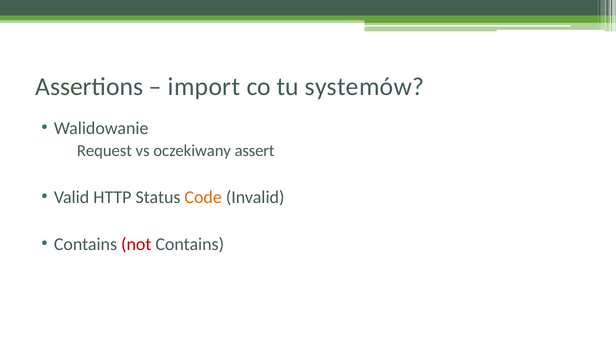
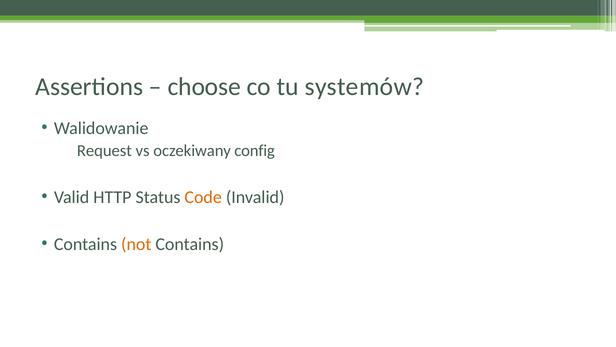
import: import -> choose
assert: assert -> config
not colour: red -> orange
